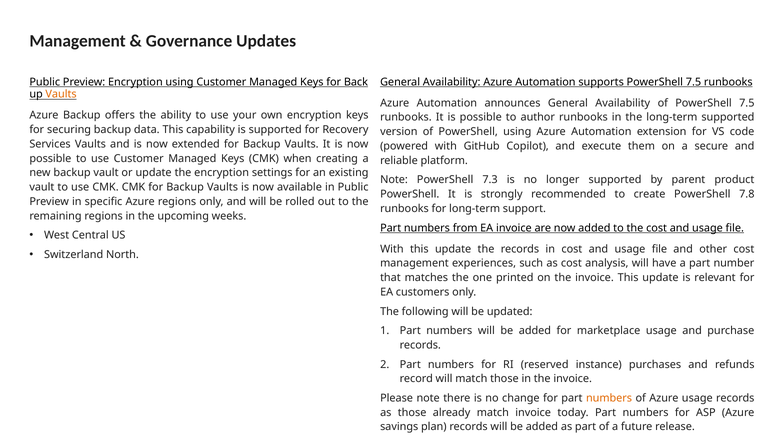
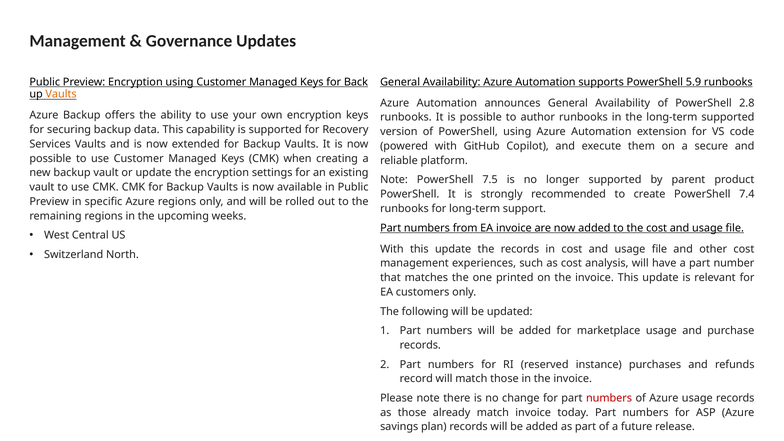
supports PowerShell 7.5: 7.5 -> 5.9
of PowerShell 7.5: 7.5 -> 2.8
7.3: 7.3 -> 7.5
7.8: 7.8 -> 7.4
numbers at (609, 398) colour: orange -> red
